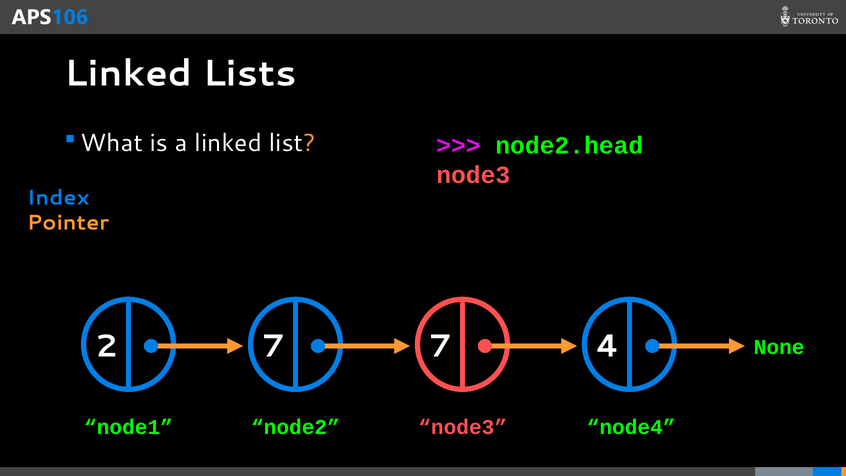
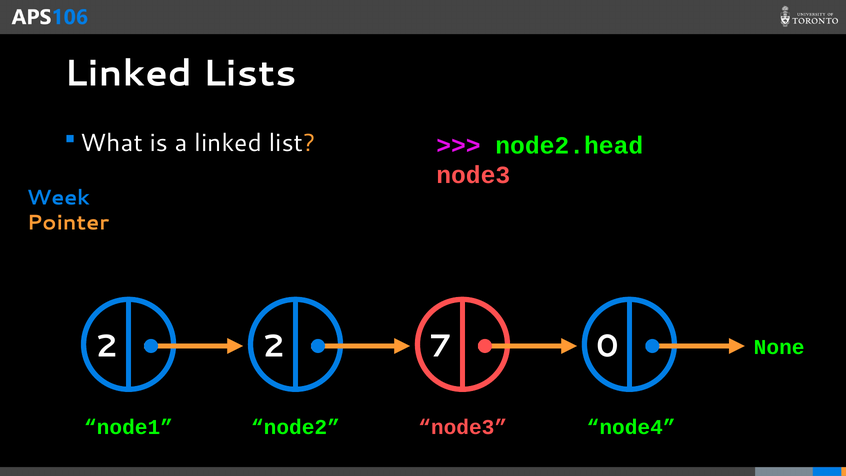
Index: Index -> Week
2 7: 7 -> 2
4: 4 -> 0
